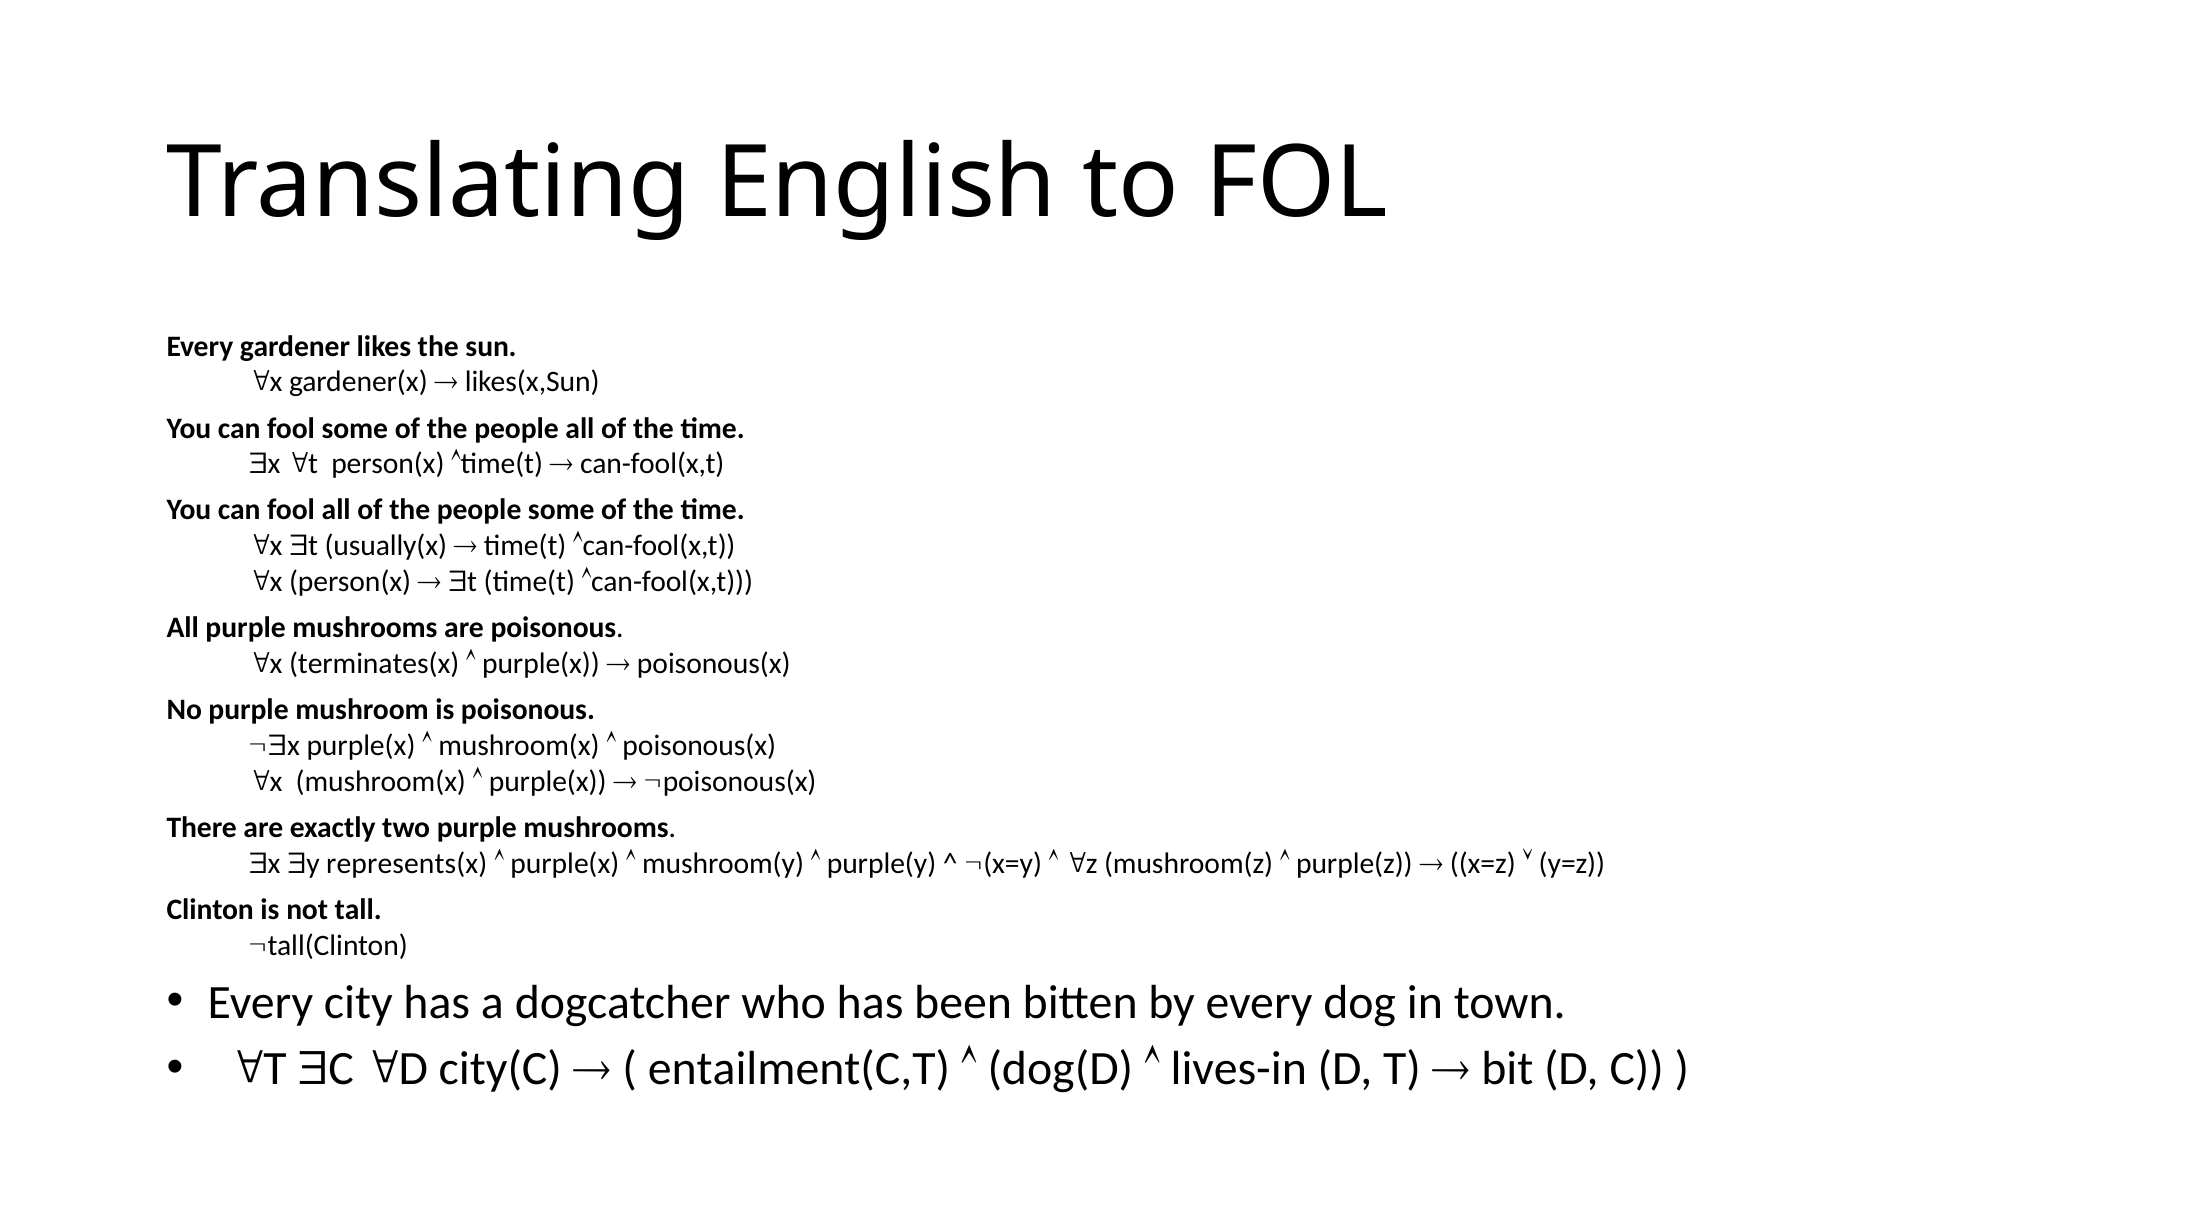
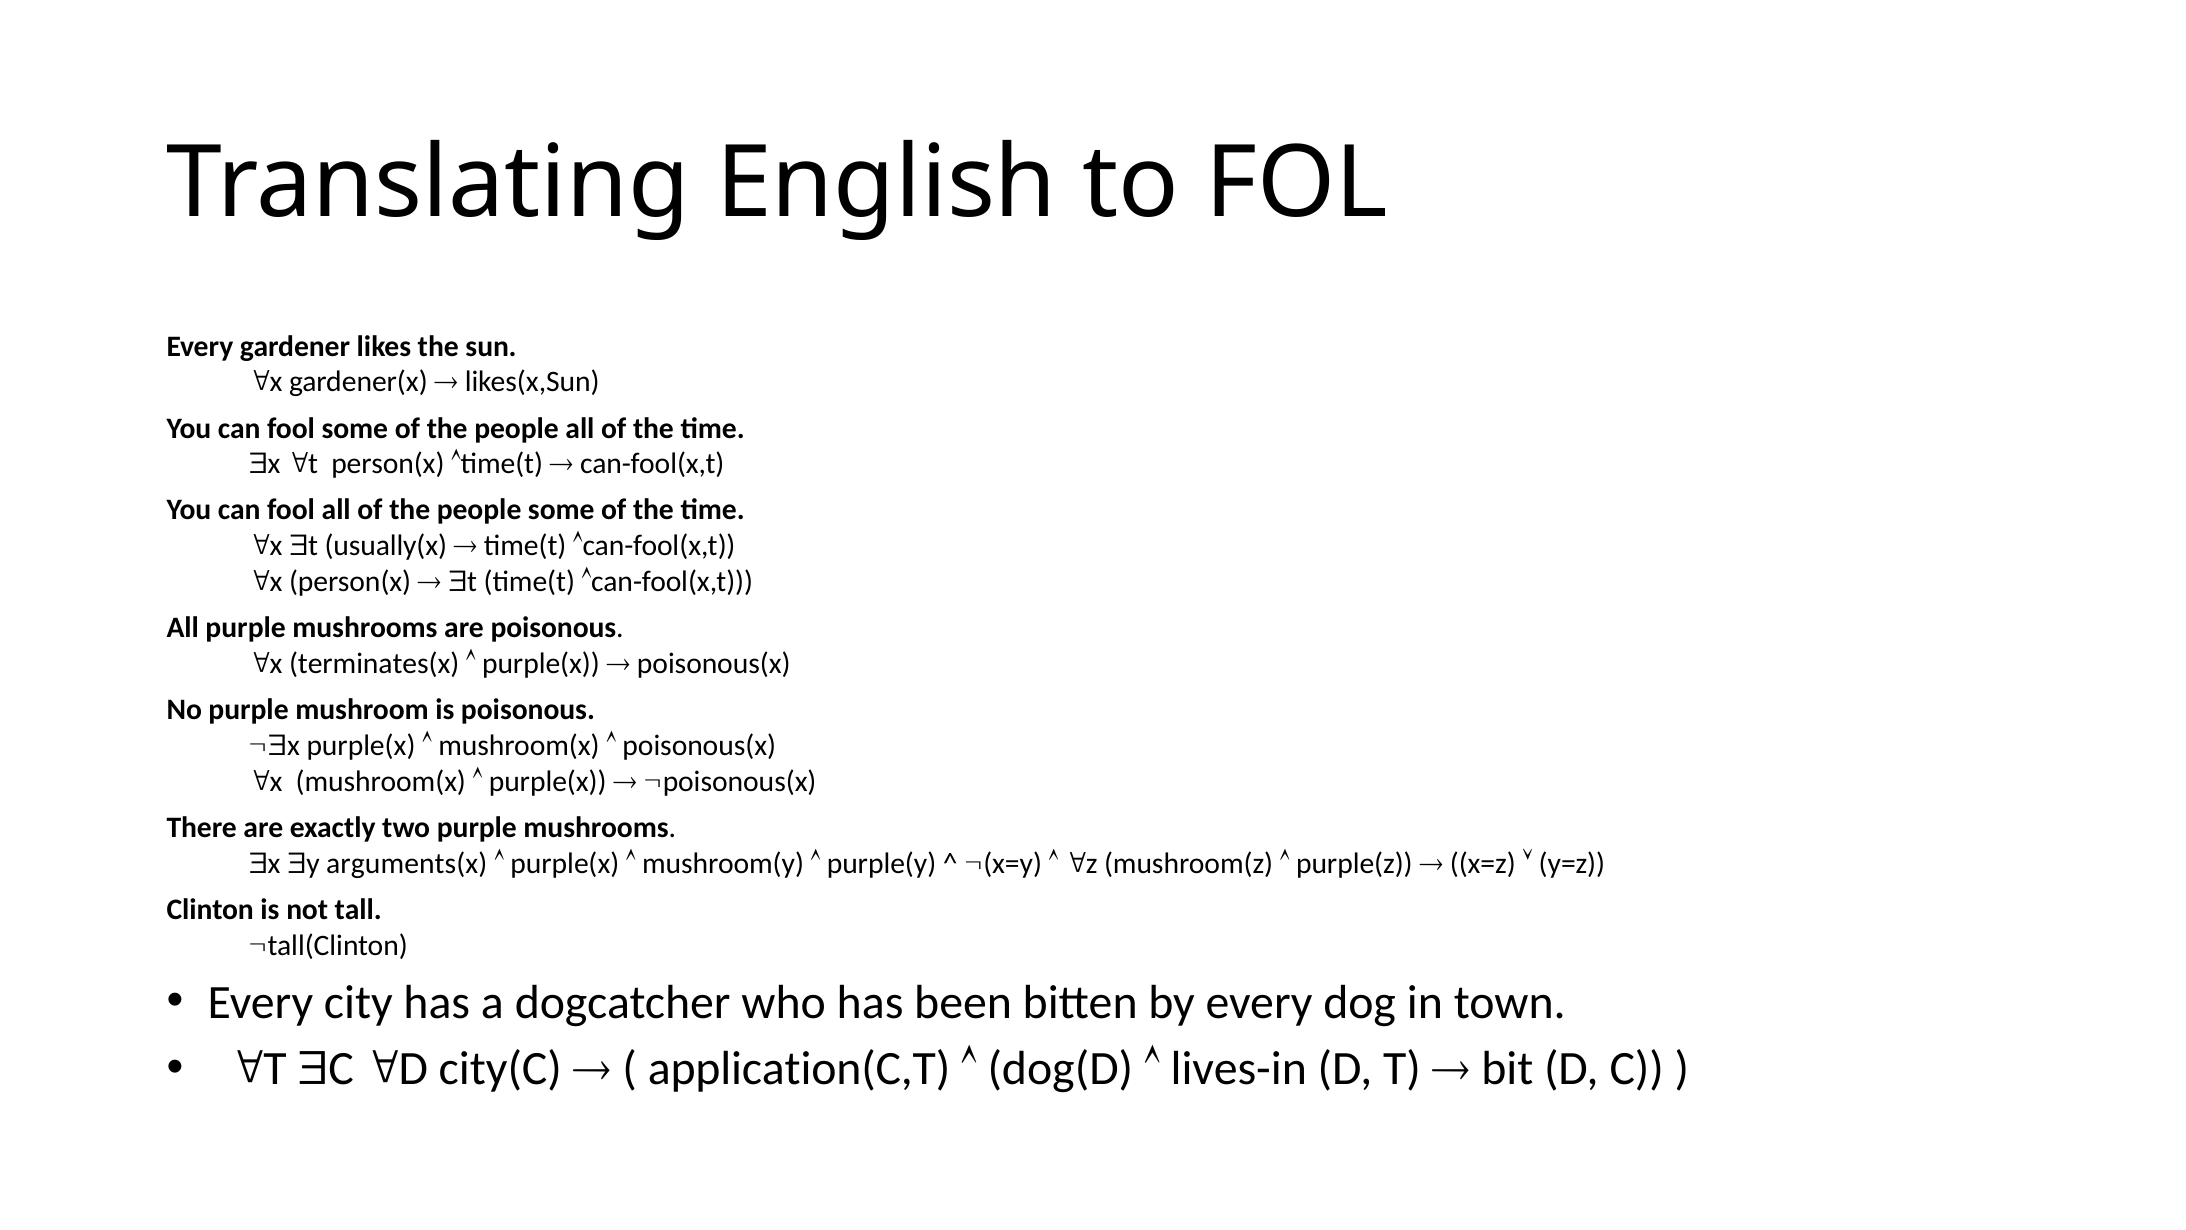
represents(x: represents(x -> arguments(x
entailment(C,T: entailment(C,T -> application(C,T
